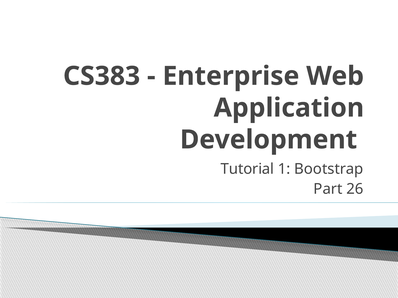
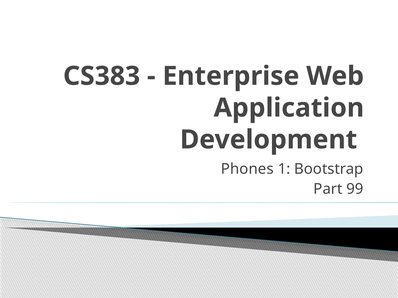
Tutorial: Tutorial -> Phones
26: 26 -> 99
